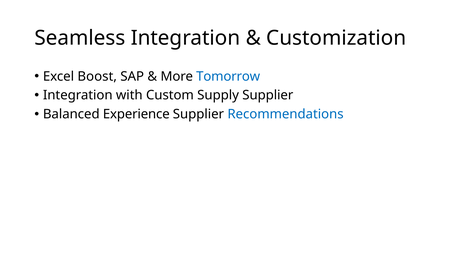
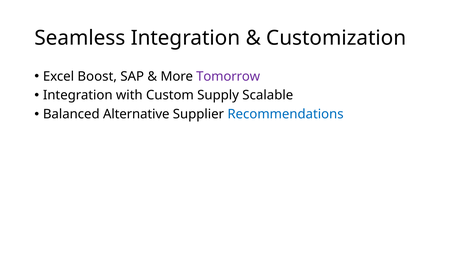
Tomorrow colour: blue -> purple
Supply Supplier: Supplier -> Scalable
Experience: Experience -> Alternative
